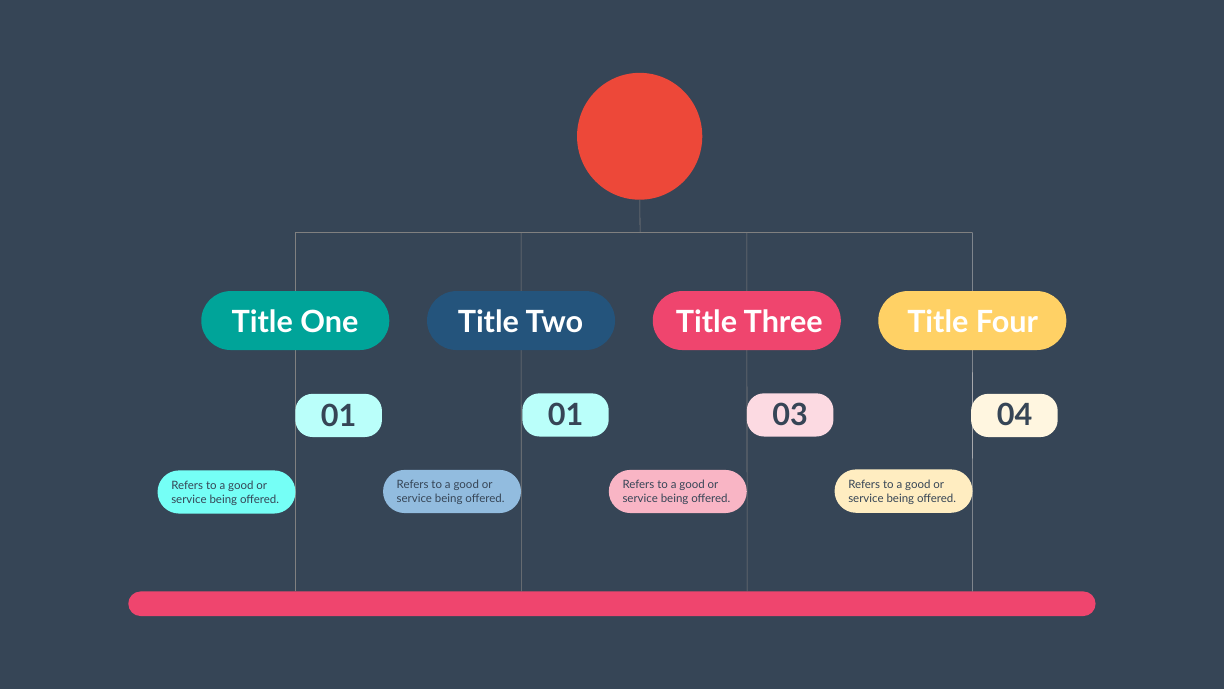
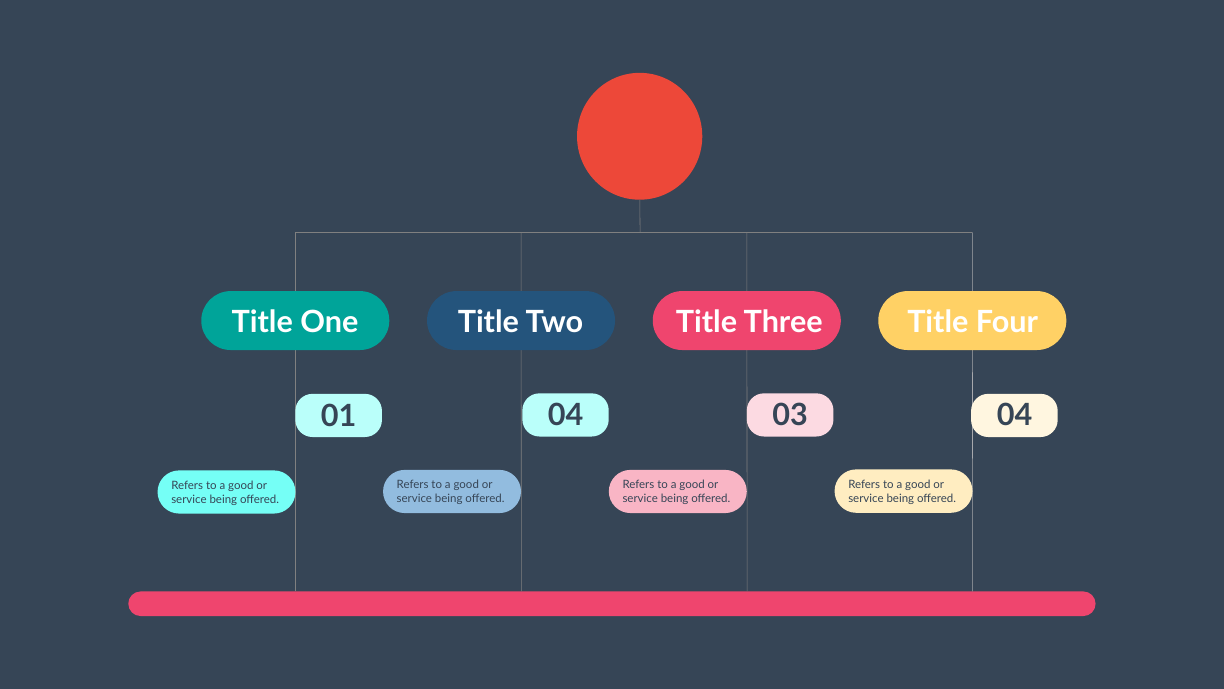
01 01: 01 -> 04
